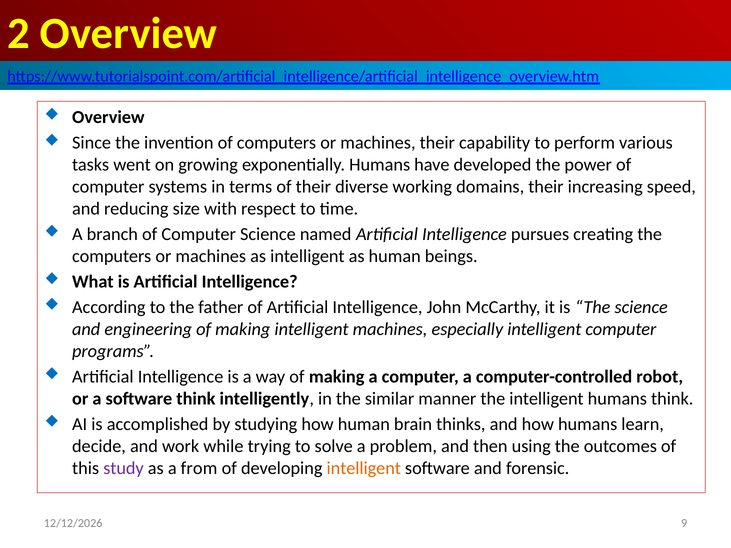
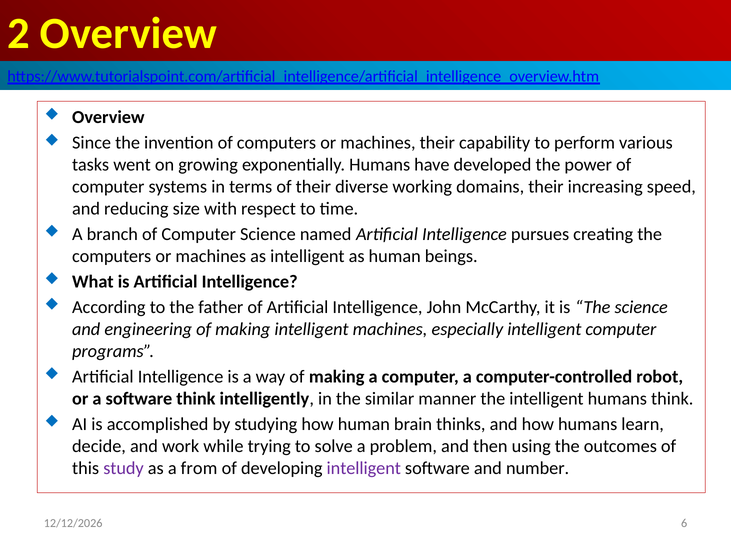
intelligent at (364, 468) colour: orange -> purple
forensic: forensic -> number
9: 9 -> 6
